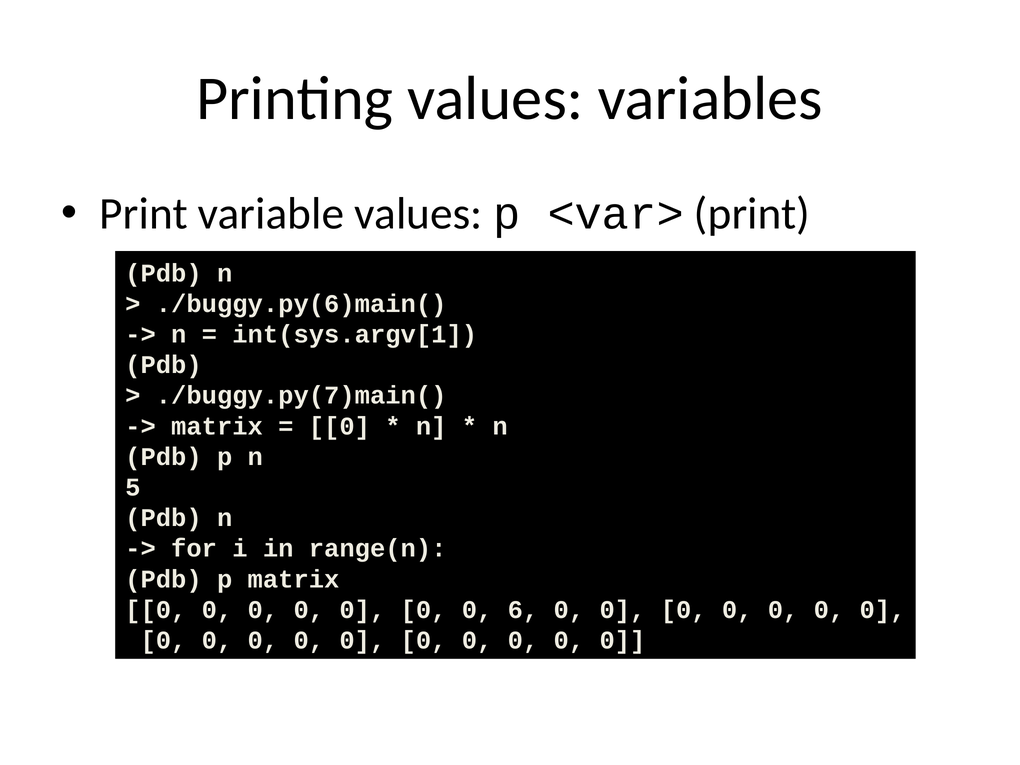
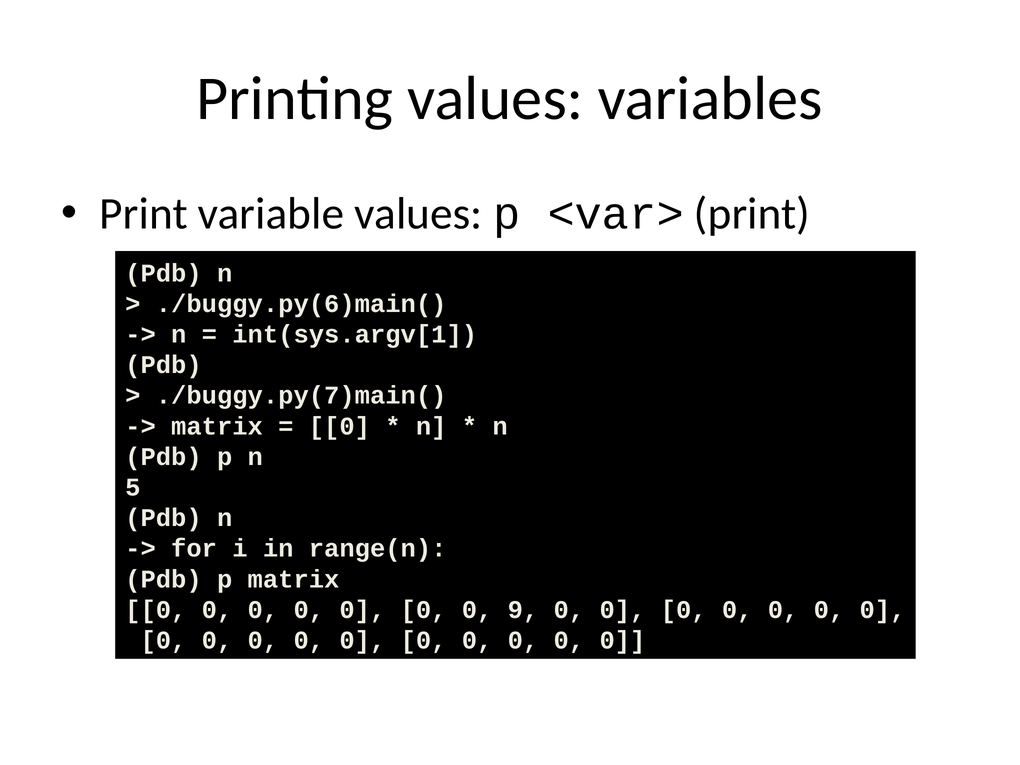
6: 6 -> 9
